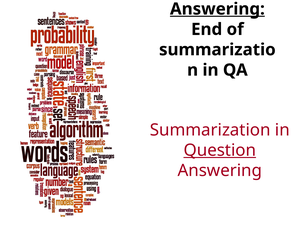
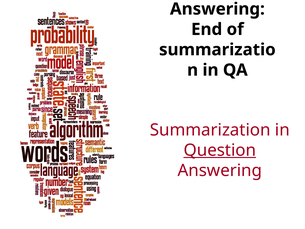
Answering at (217, 9) underline: present -> none
